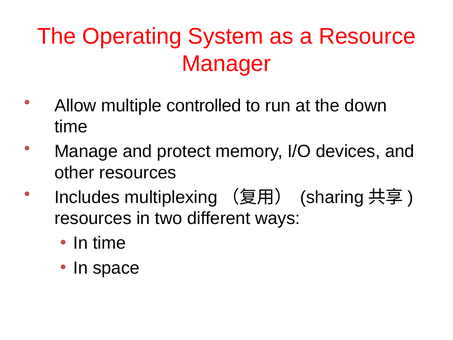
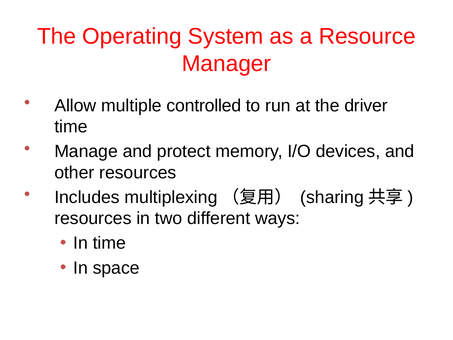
down: down -> driver
